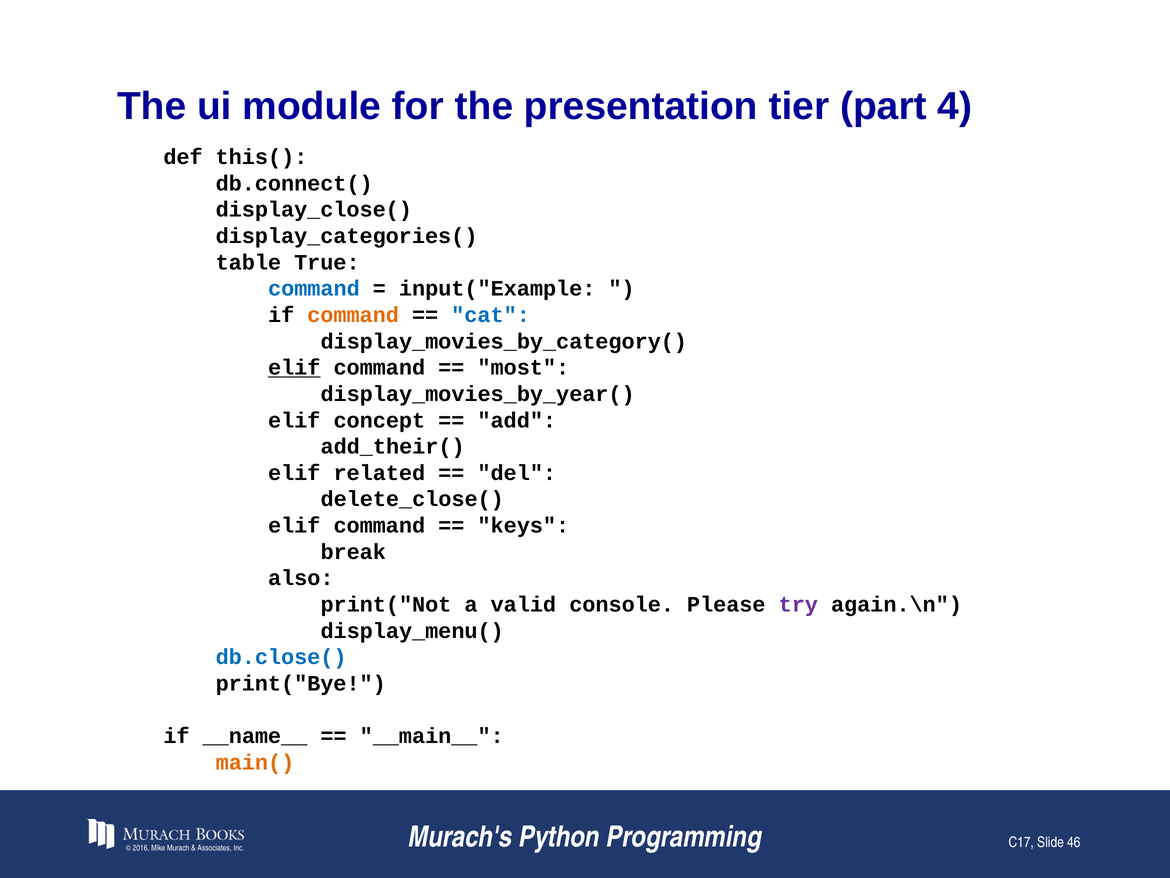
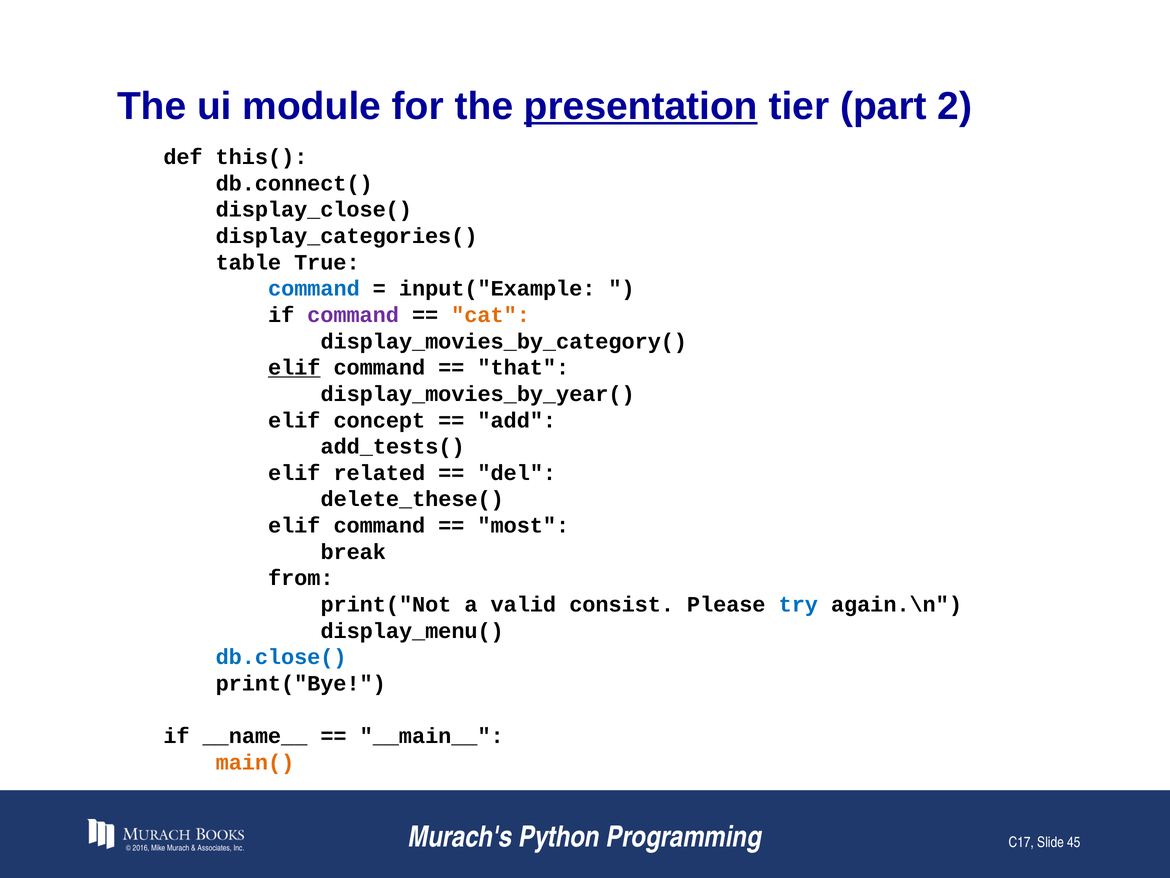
presentation underline: none -> present
4: 4 -> 2
command at (353, 315) colour: orange -> purple
cat colour: blue -> orange
most: most -> that
add_their(: add_their( -> add_tests(
delete_close(: delete_close( -> delete_these(
keys: keys -> most
also: also -> from
console: console -> consist
try colour: purple -> blue
46: 46 -> 45
